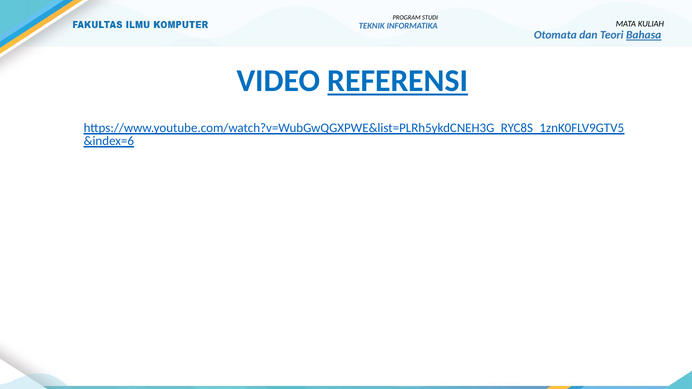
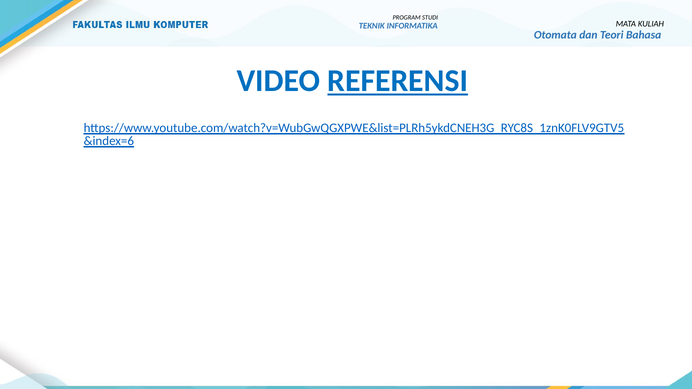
Bahasa underline: present -> none
